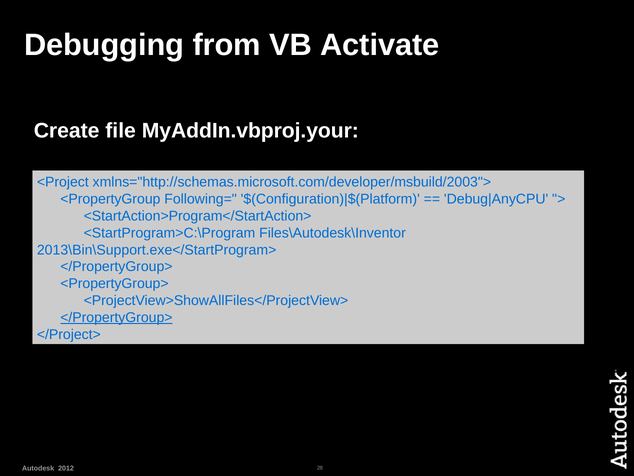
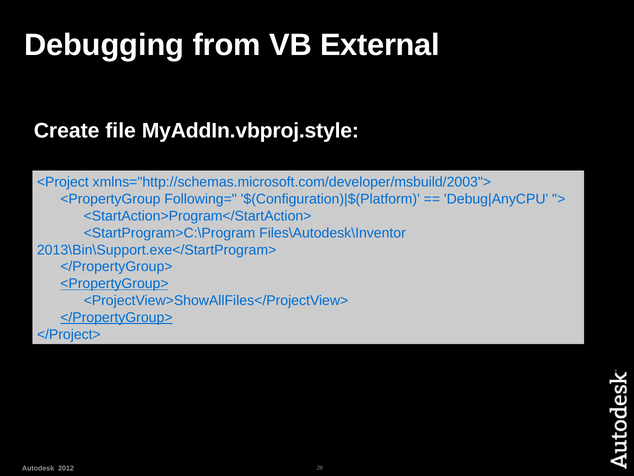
Activate: Activate -> External
MyAddIn.vbproj.your: MyAddIn.vbproj.your -> MyAddIn.vbproj.style
<PropertyGroup> underline: none -> present
